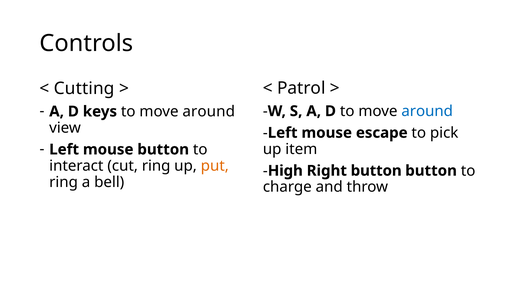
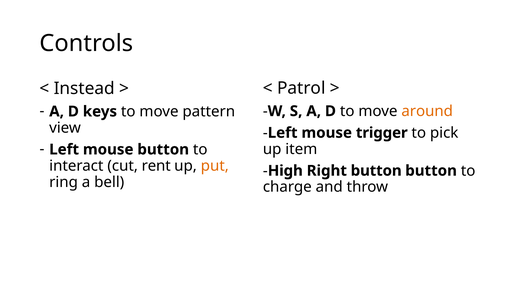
Cutting: Cutting -> Instead
keys to move around: around -> pattern
around at (427, 111) colour: blue -> orange
escape: escape -> trigger
cut ring: ring -> rent
